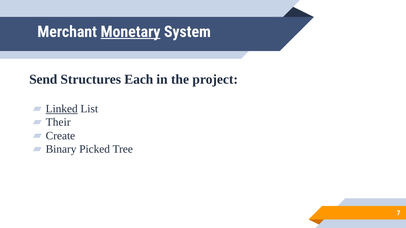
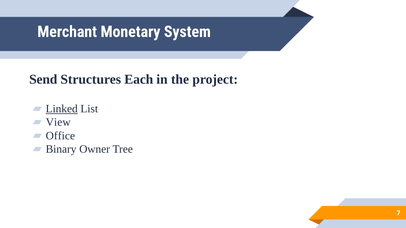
Monetary underline: present -> none
Their: Their -> View
Create: Create -> Office
Picked: Picked -> Owner
